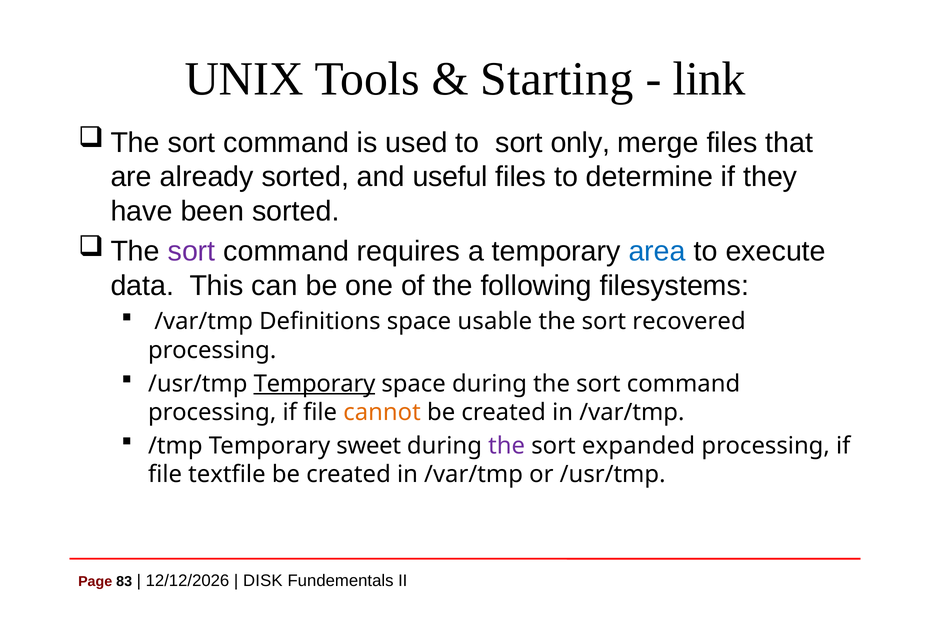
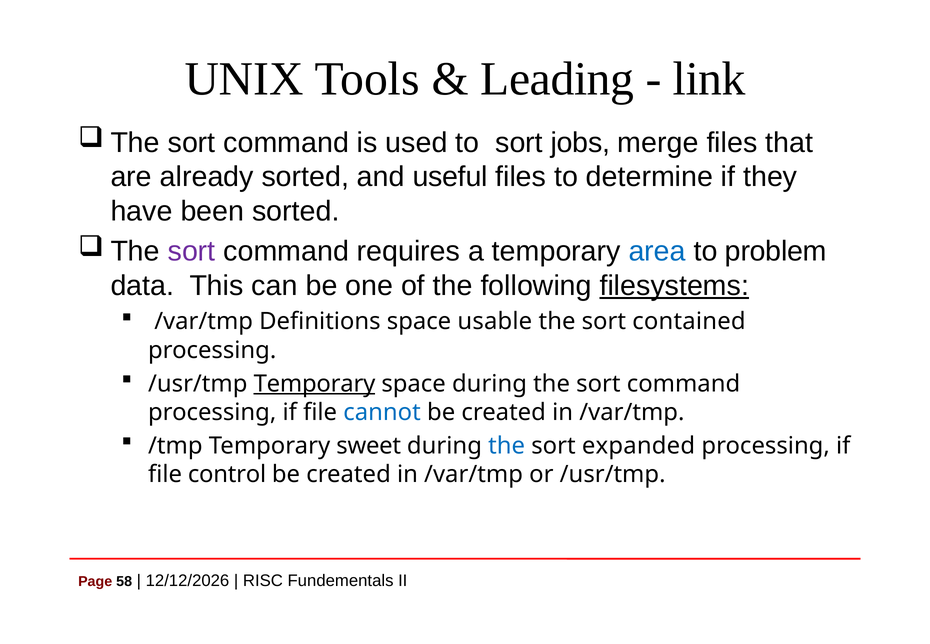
Starting: Starting -> Leading
only: only -> jobs
execute: execute -> problem
filesystems underline: none -> present
recovered: recovered -> contained
cannot colour: orange -> blue
the at (507, 446) colour: purple -> blue
textfile: textfile -> control
83: 83 -> 58
DISK: DISK -> RISC
